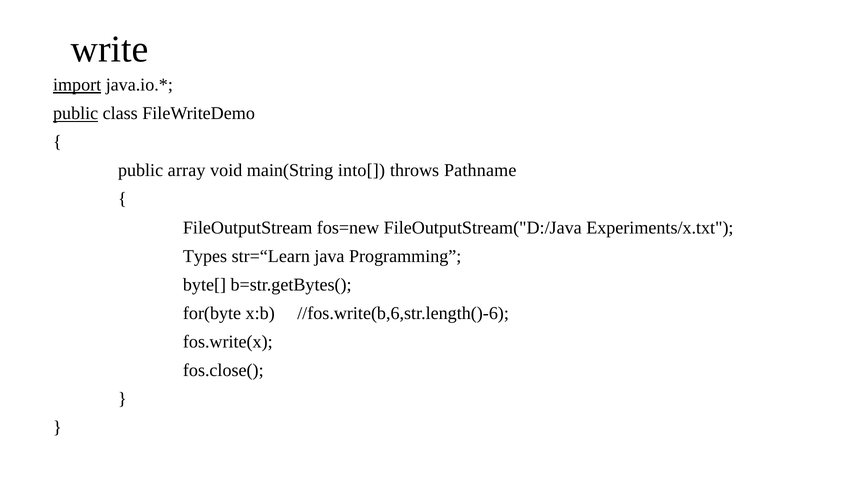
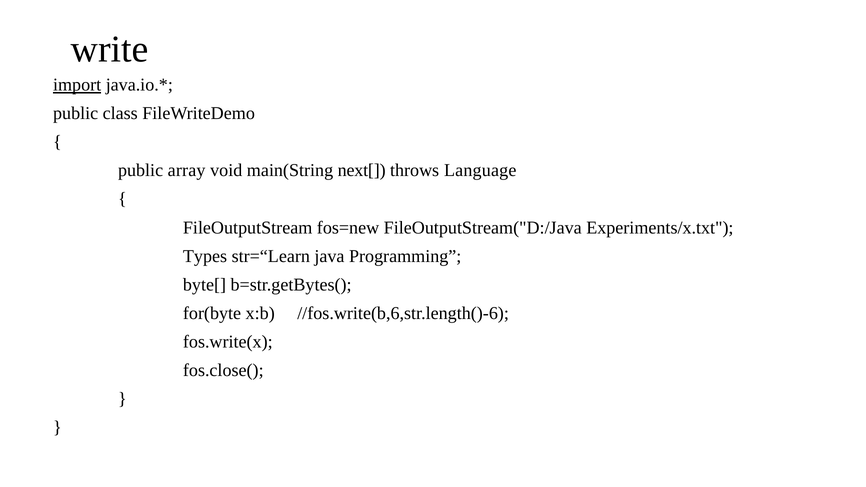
public at (76, 114) underline: present -> none
into[: into[ -> next[
Pathname: Pathname -> Language
